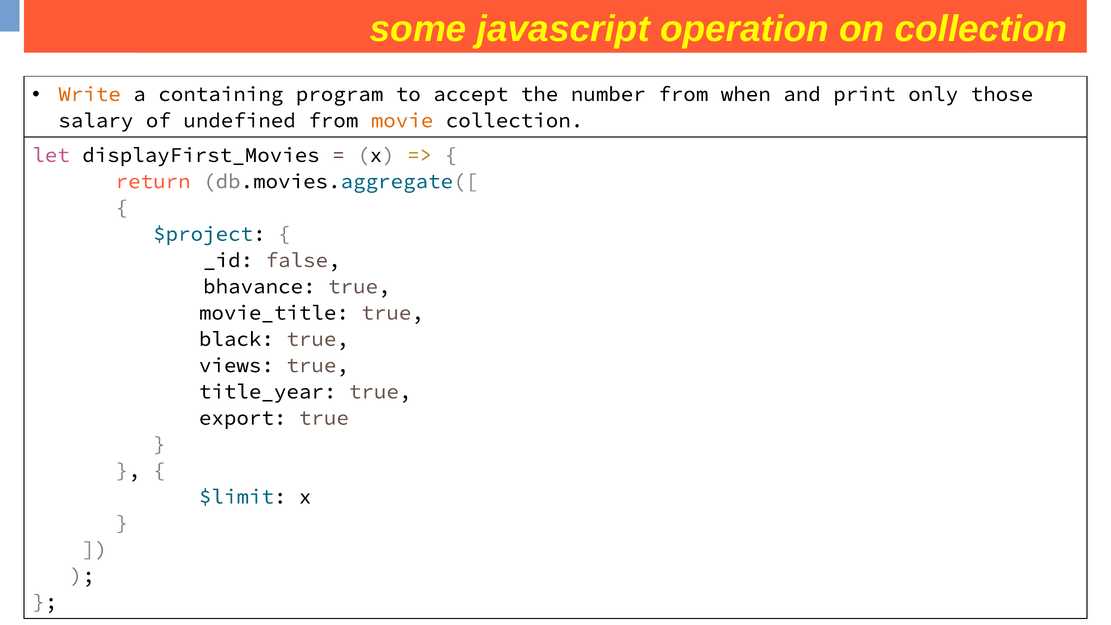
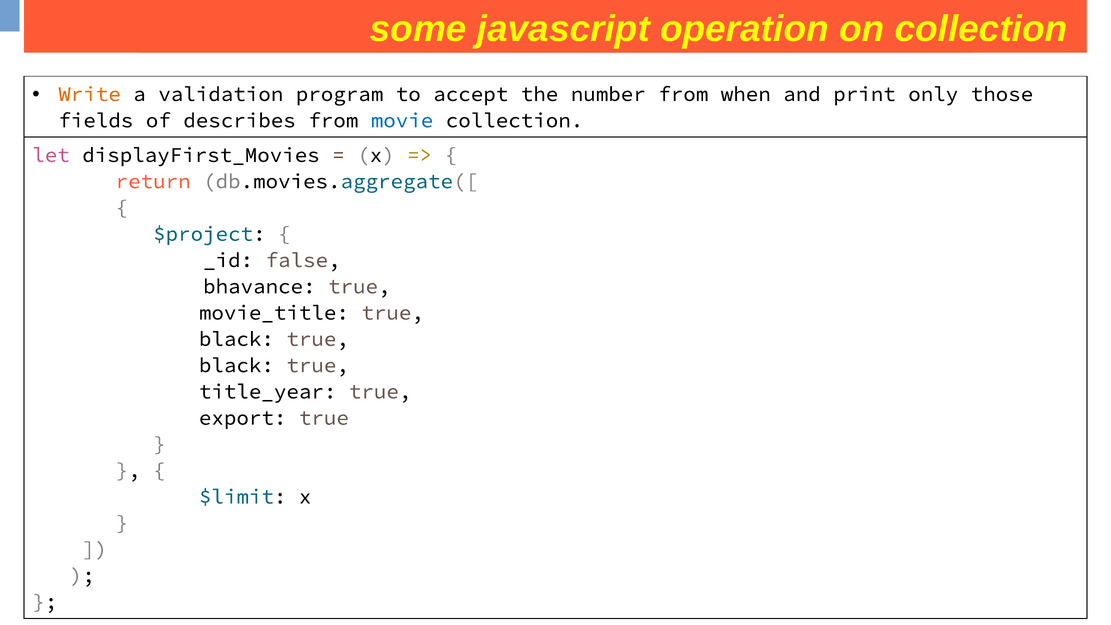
containing: containing -> validation
salary: salary -> fields
undefined: undefined -> describes
movie colour: orange -> blue
views at (236, 365): views -> black
